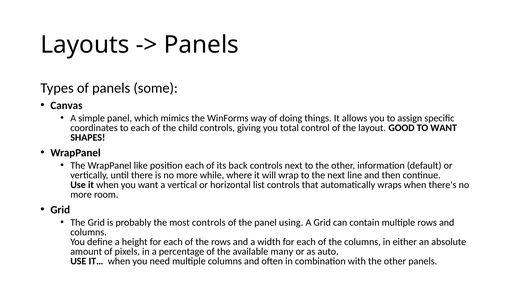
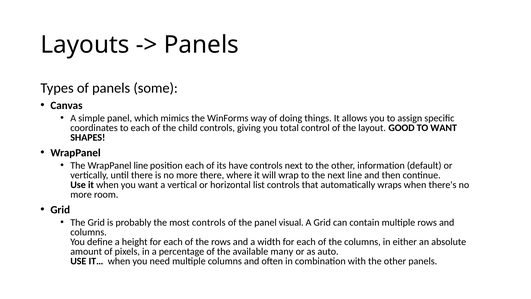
WrapPanel like: like -> line
back: back -> have
more while: while -> there
using: using -> visual
